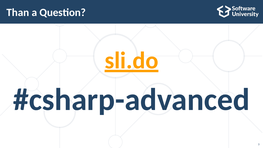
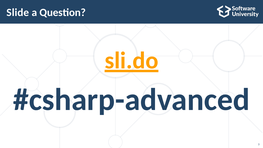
Than: Than -> Slide
